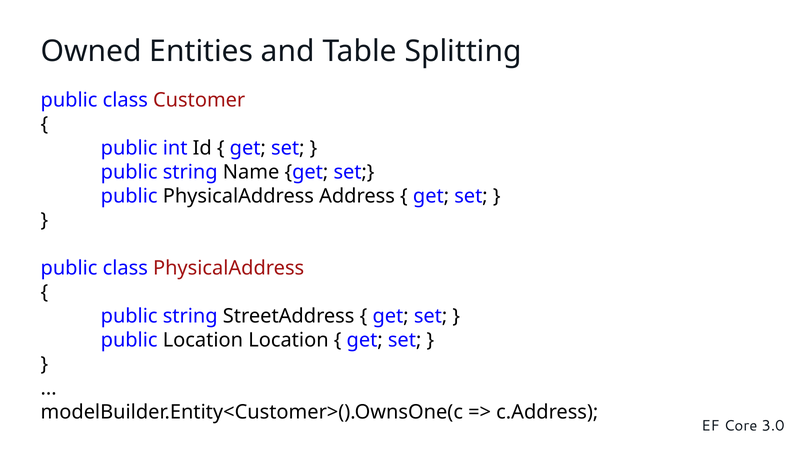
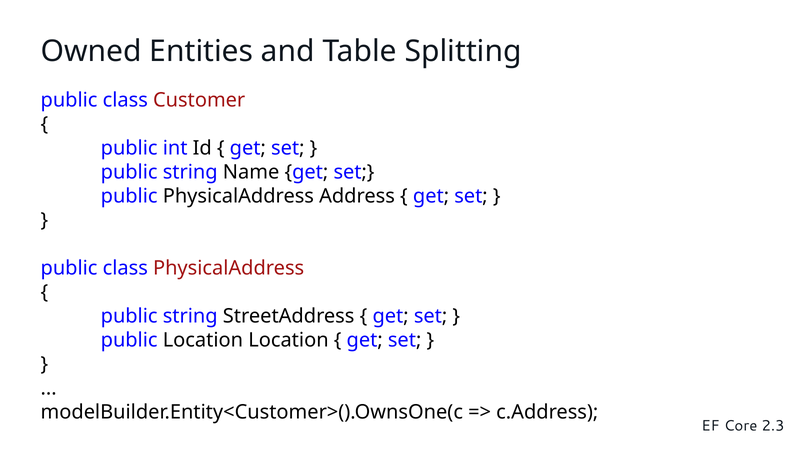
3.0: 3.0 -> 2.3
